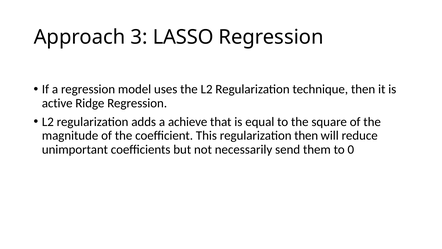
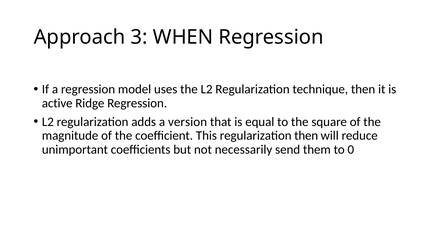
LASSO: LASSO -> WHEN
achieve: achieve -> version
